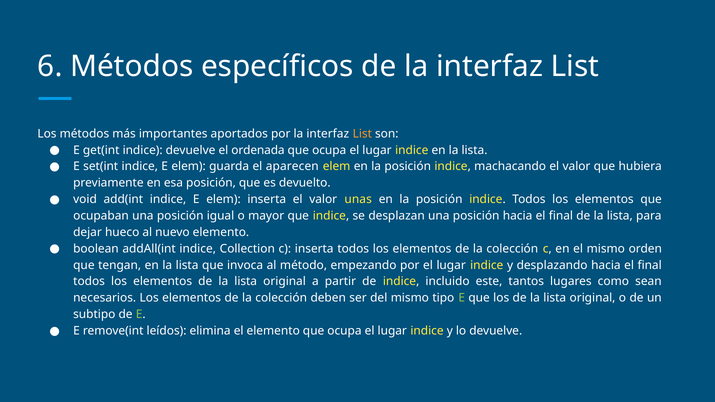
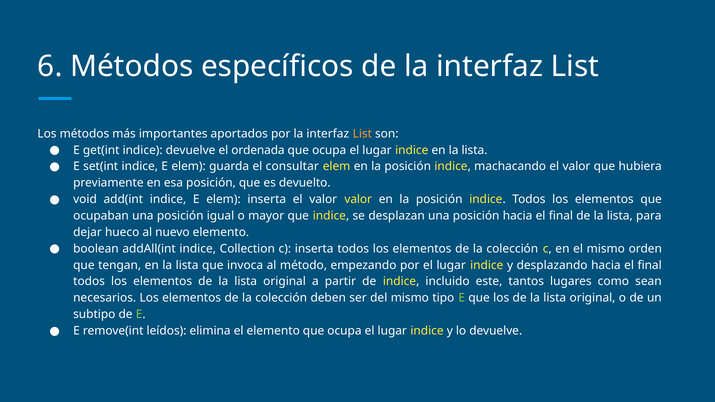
aparecen: aparecen -> consultar
valor unas: unas -> valor
